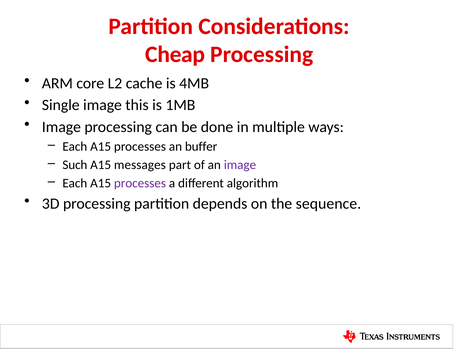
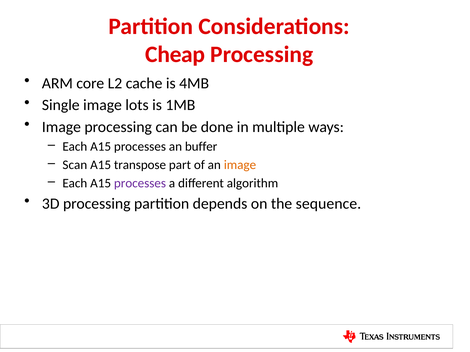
this: this -> lots
Such: Such -> Scan
messages: messages -> transpose
image at (240, 165) colour: purple -> orange
